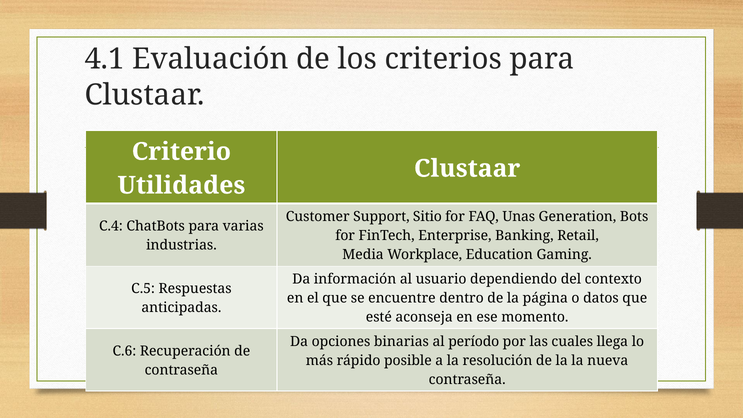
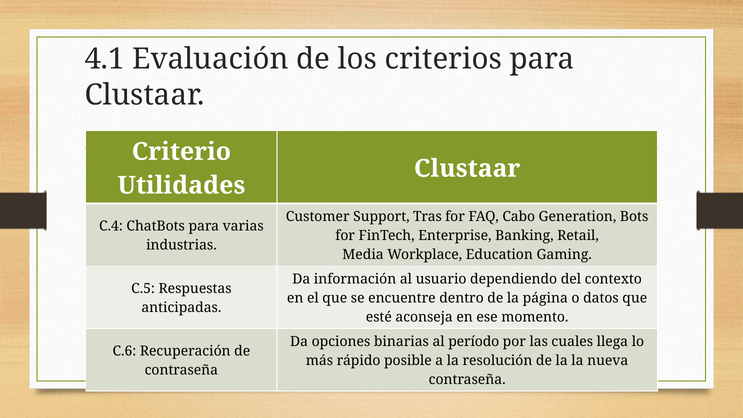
Sitio: Sitio -> Tras
Unas: Unas -> Cabo
